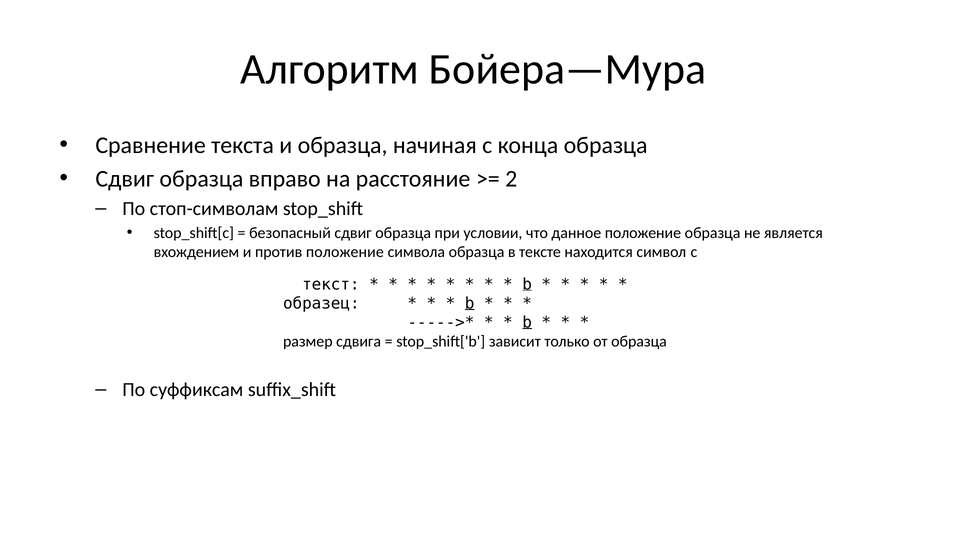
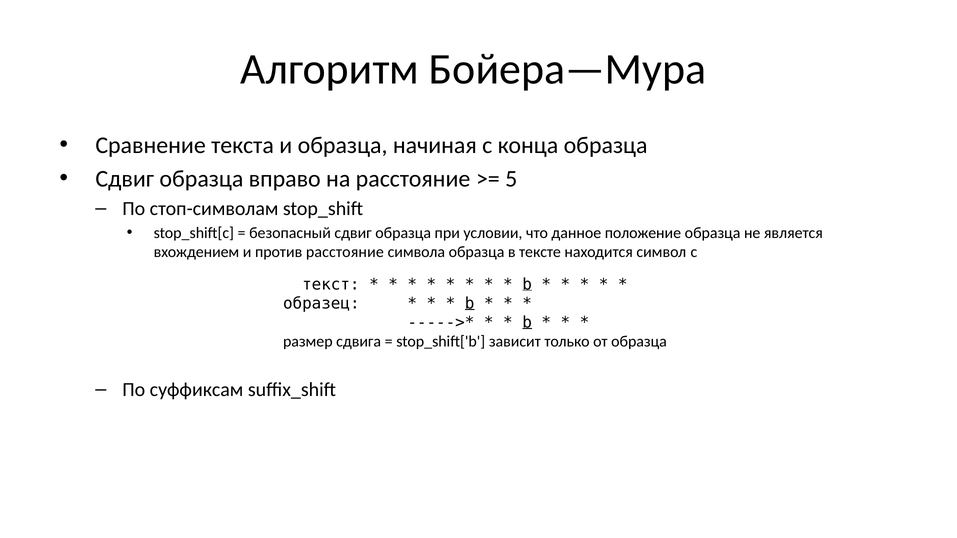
2: 2 -> 5
против положение: положение -> расстояние
